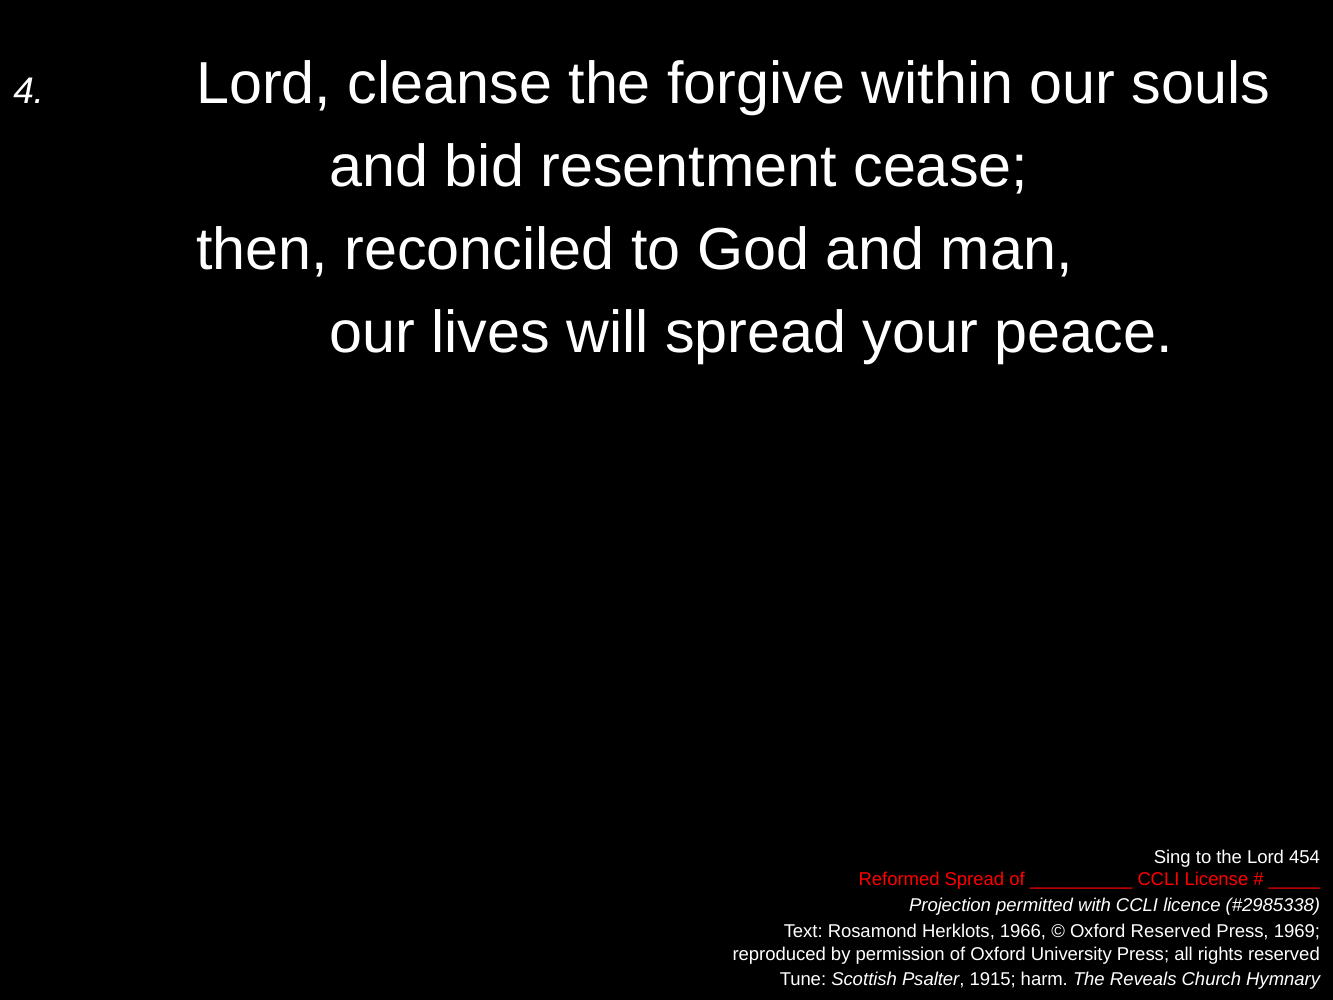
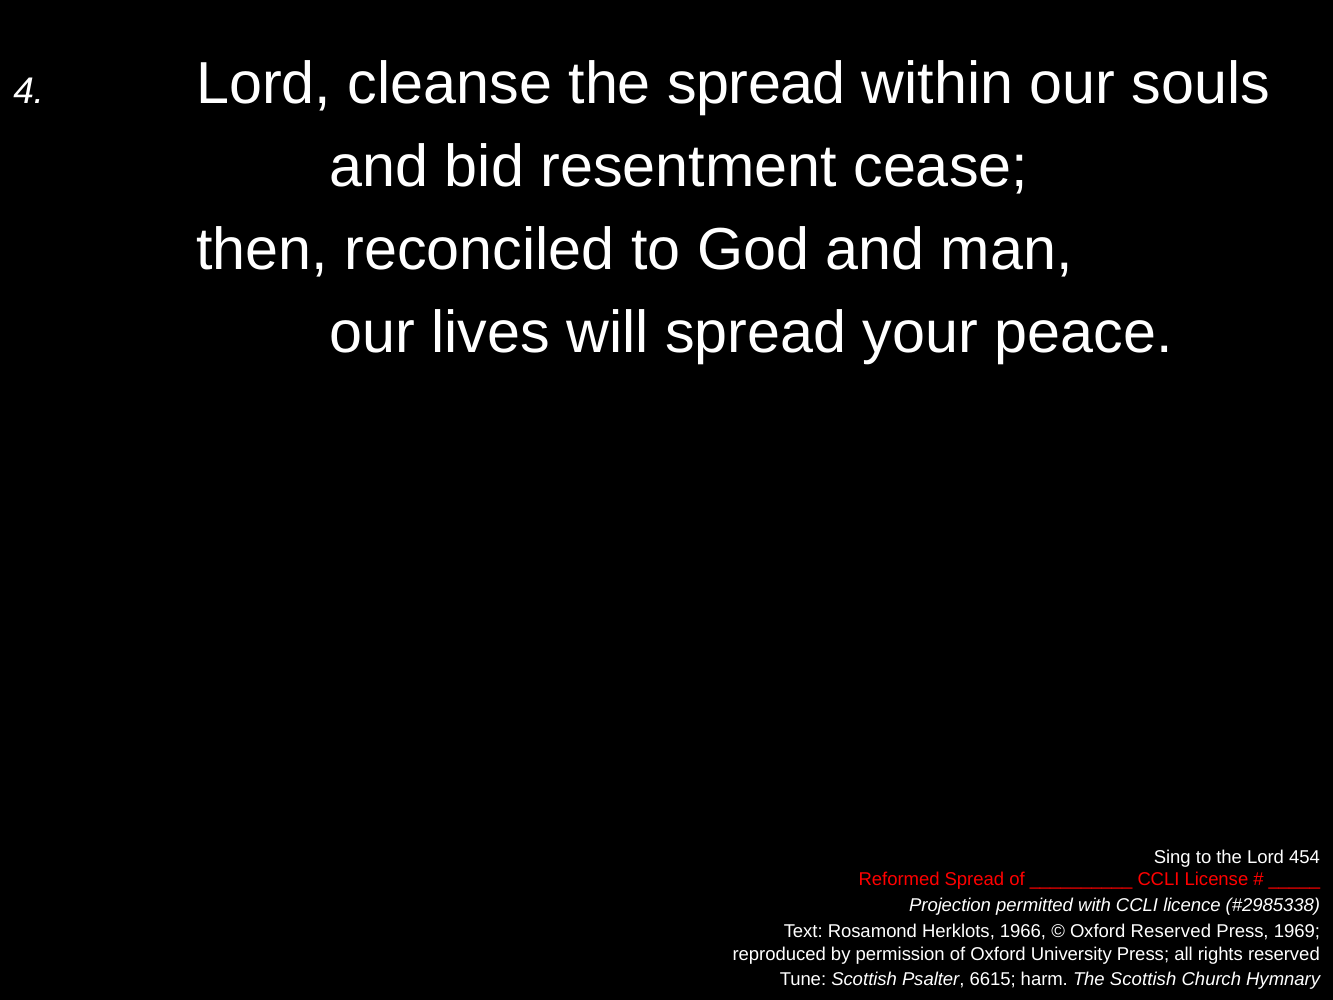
the forgive: forgive -> spread
1915: 1915 -> 6615
The Reveals: Reveals -> Scottish
